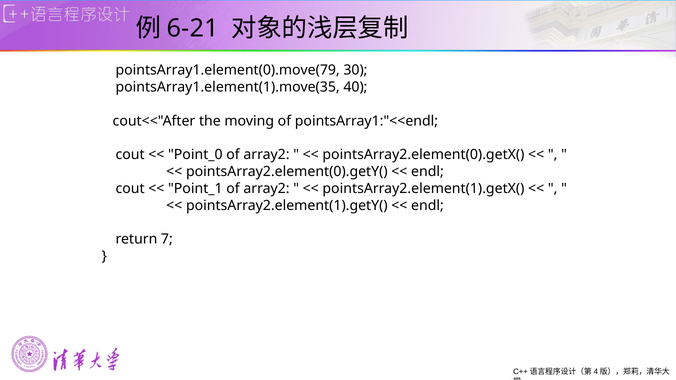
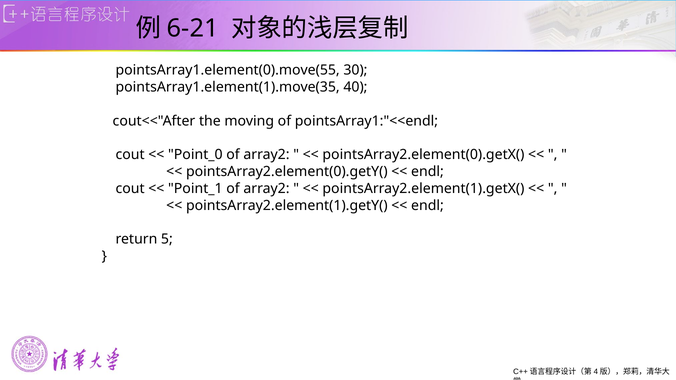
pointsArray1.element(0).move(79: pointsArray1.element(0).move(79 -> pointsArray1.element(0).move(55
7: 7 -> 5
